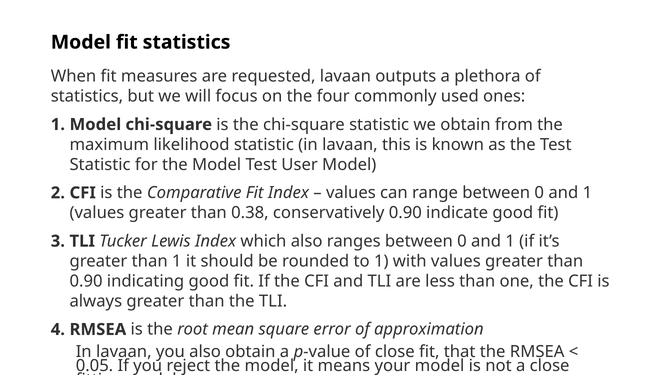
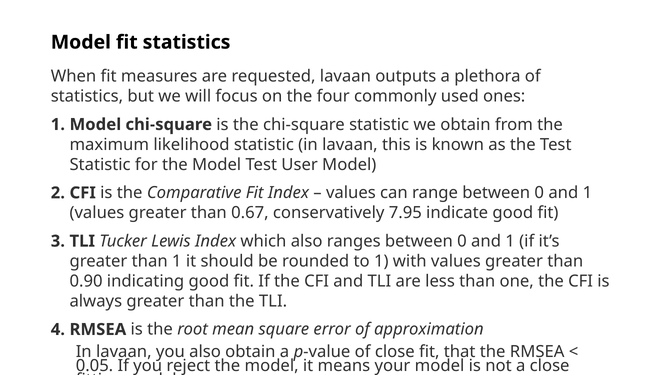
0.38: 0.38 -> 0.67
conservatively 0.90: 0.90 -> 7.95
